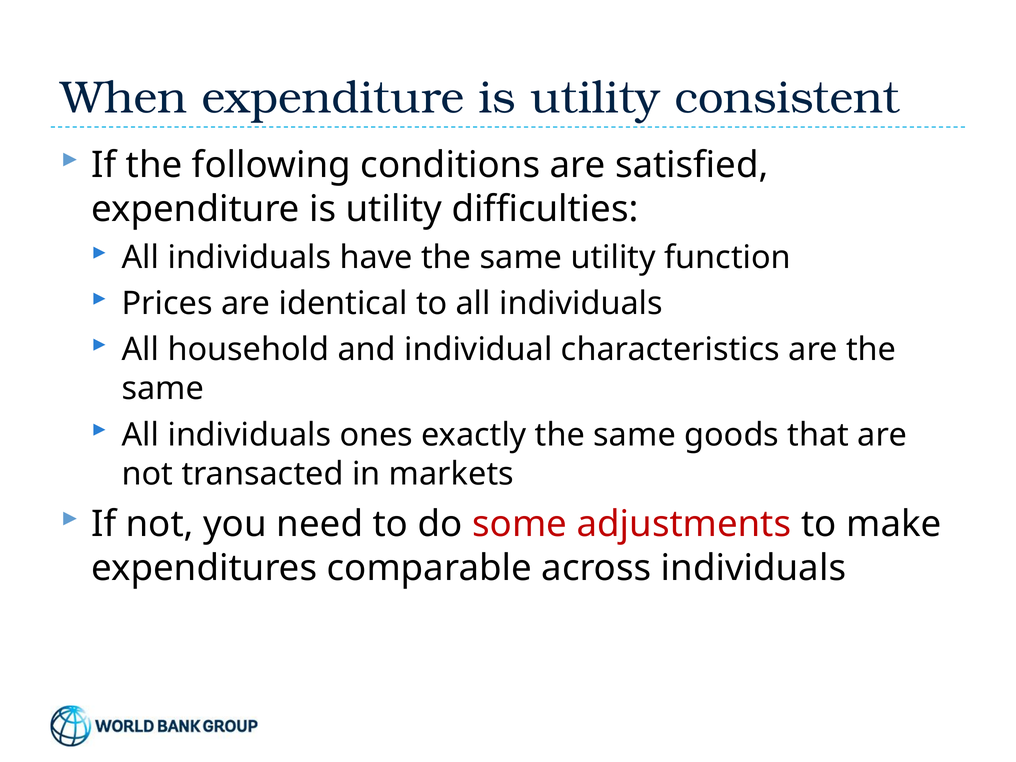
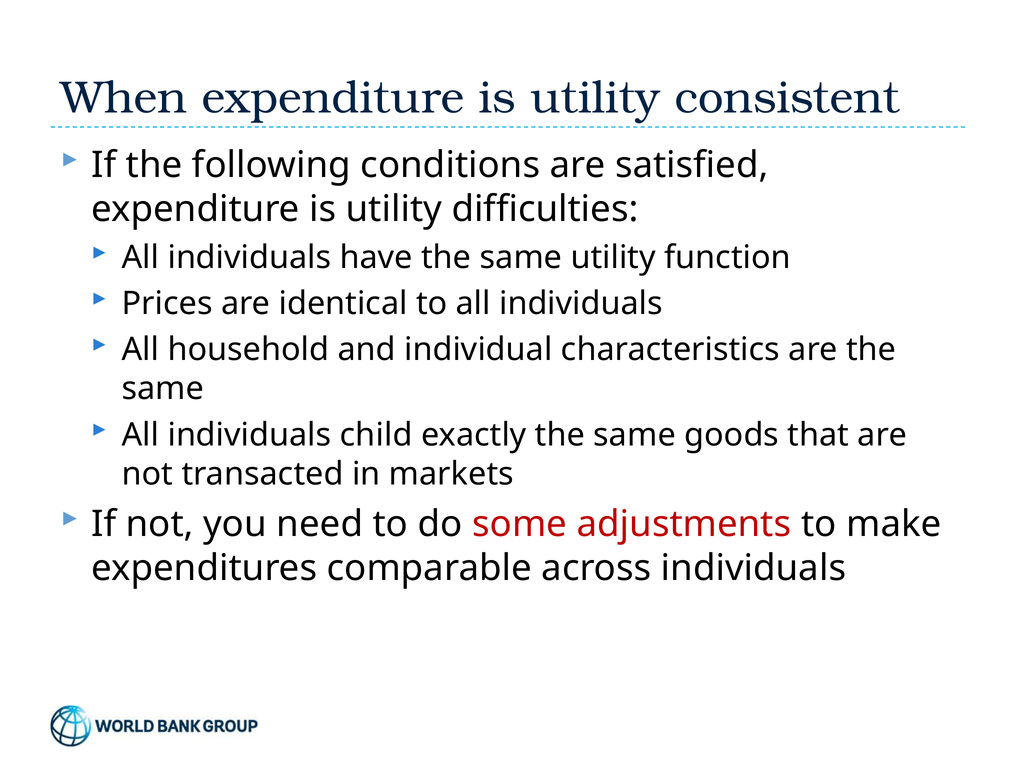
ones: ones -> child
